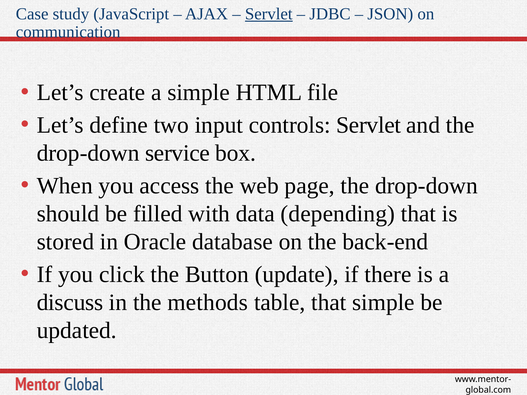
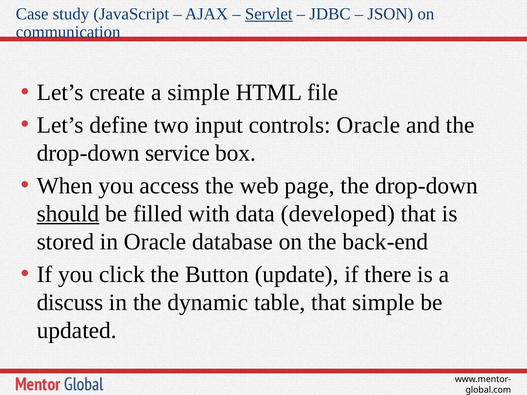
controls Servlet: Servlet -> Oracle
should underline: none -> present
depending: depending -> developed
methods: methods -> dynamic
